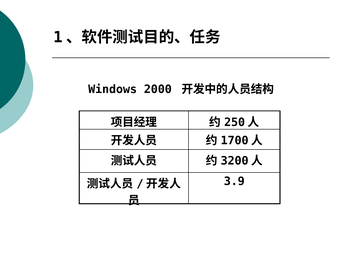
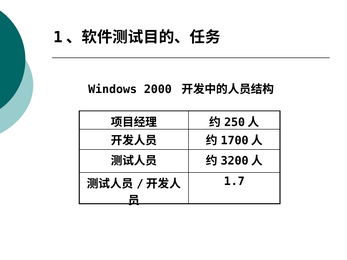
3.9: 3.9 -> 1.7
